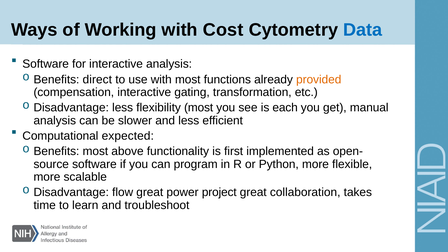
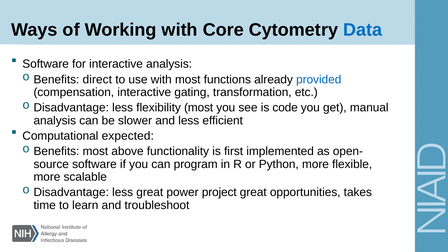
Cost: Cost -> Core
provided colour: orange -> blue
each: each -> code
flow at (123, 192): flow -> less
collaboration: collaboration -> opportunities
